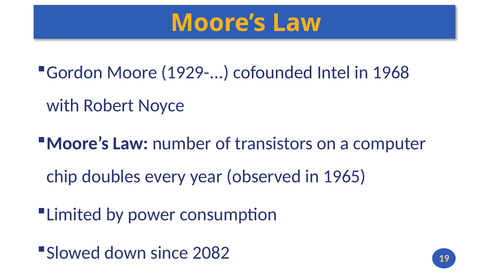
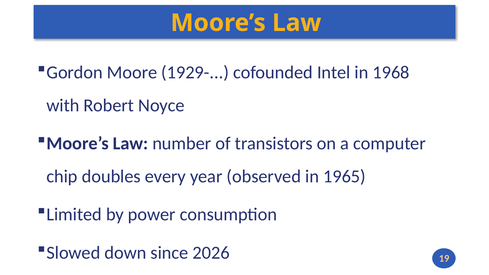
2082: 2082 -> 2026
